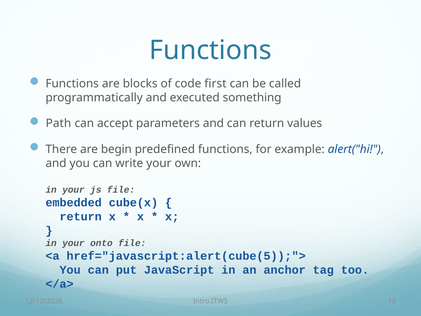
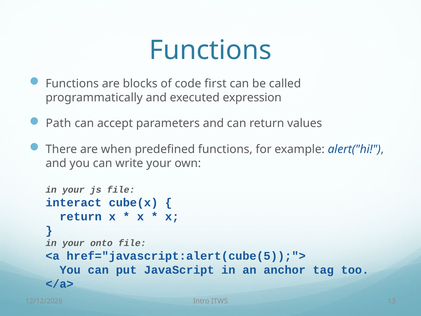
something: something -> expression
begin: begin -> when
embedded: embedded -> interact
